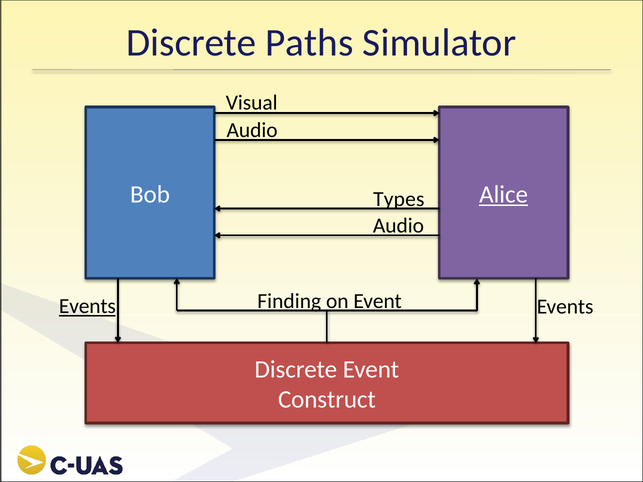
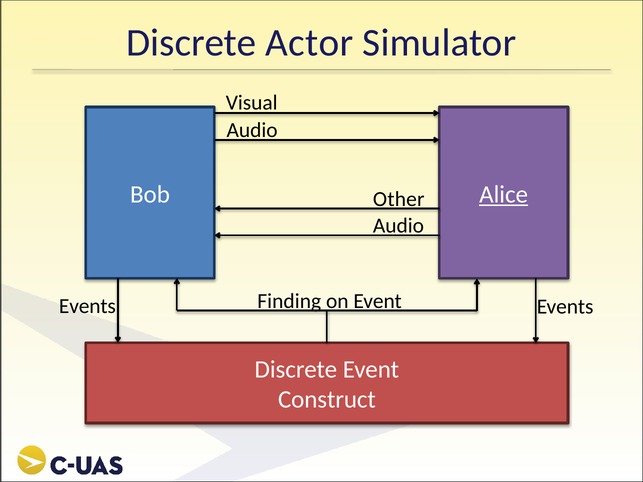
Paths: Paths -> Actor
Types: Types -> Other
Events at (87, 307) underline: present -> none
